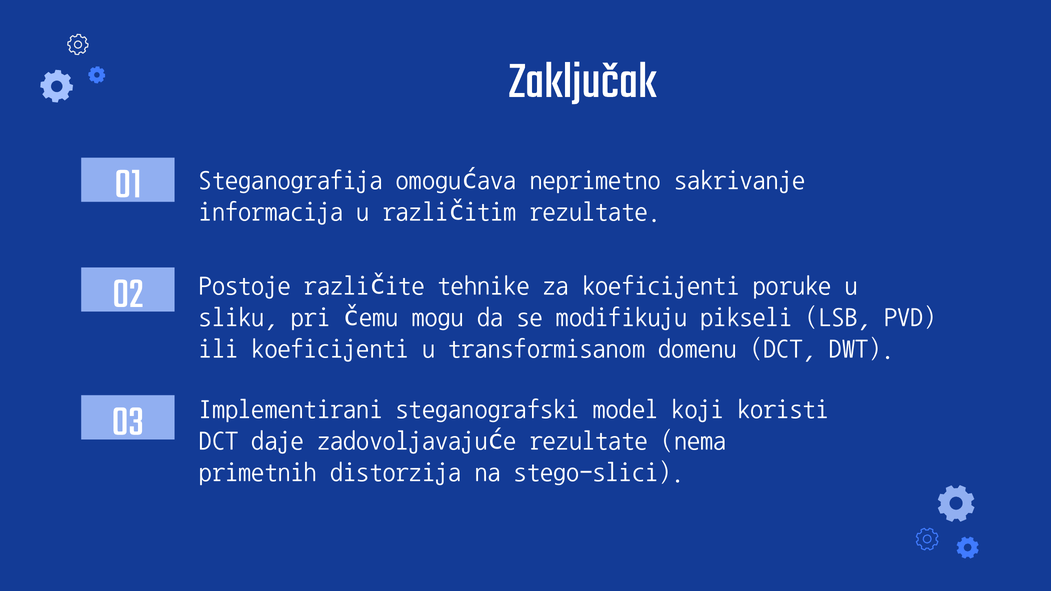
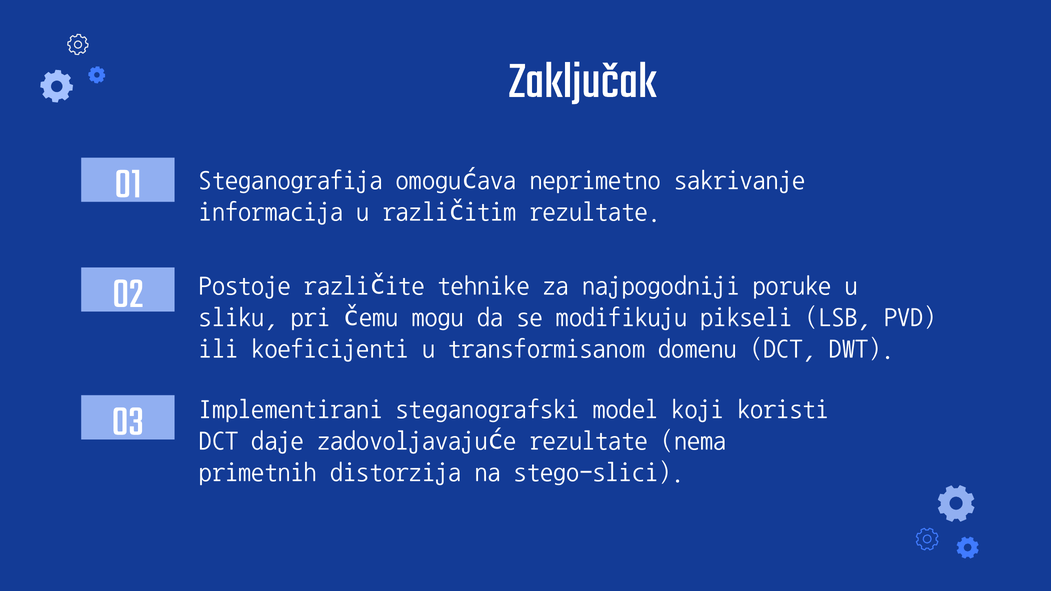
za koeficijenti: koeficijenti -> najpogodniji
